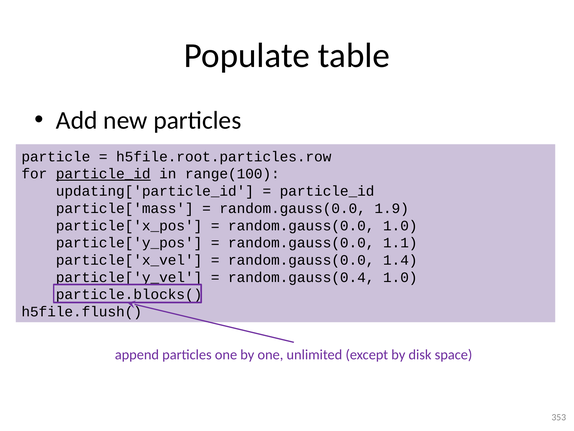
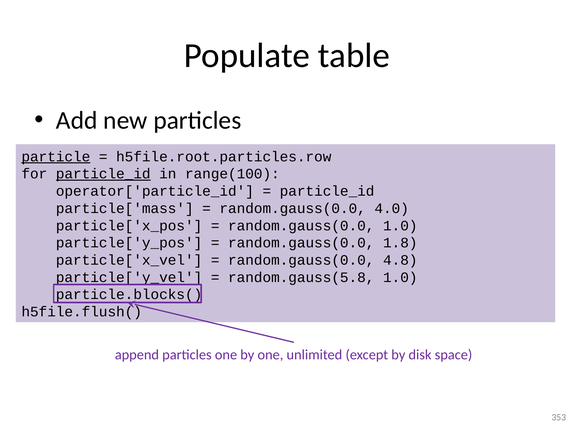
particle underline: none -> present
updating['particle_id: updating['particle_id -> operator['particle_id
1.9: 1.9 -> 4.0
1.1: 1.1 -> 1.8
1.4: 1.4 -> 4.8
random.gauss(0.4: random.gauss(0.4 -> random.gauss(5.8
